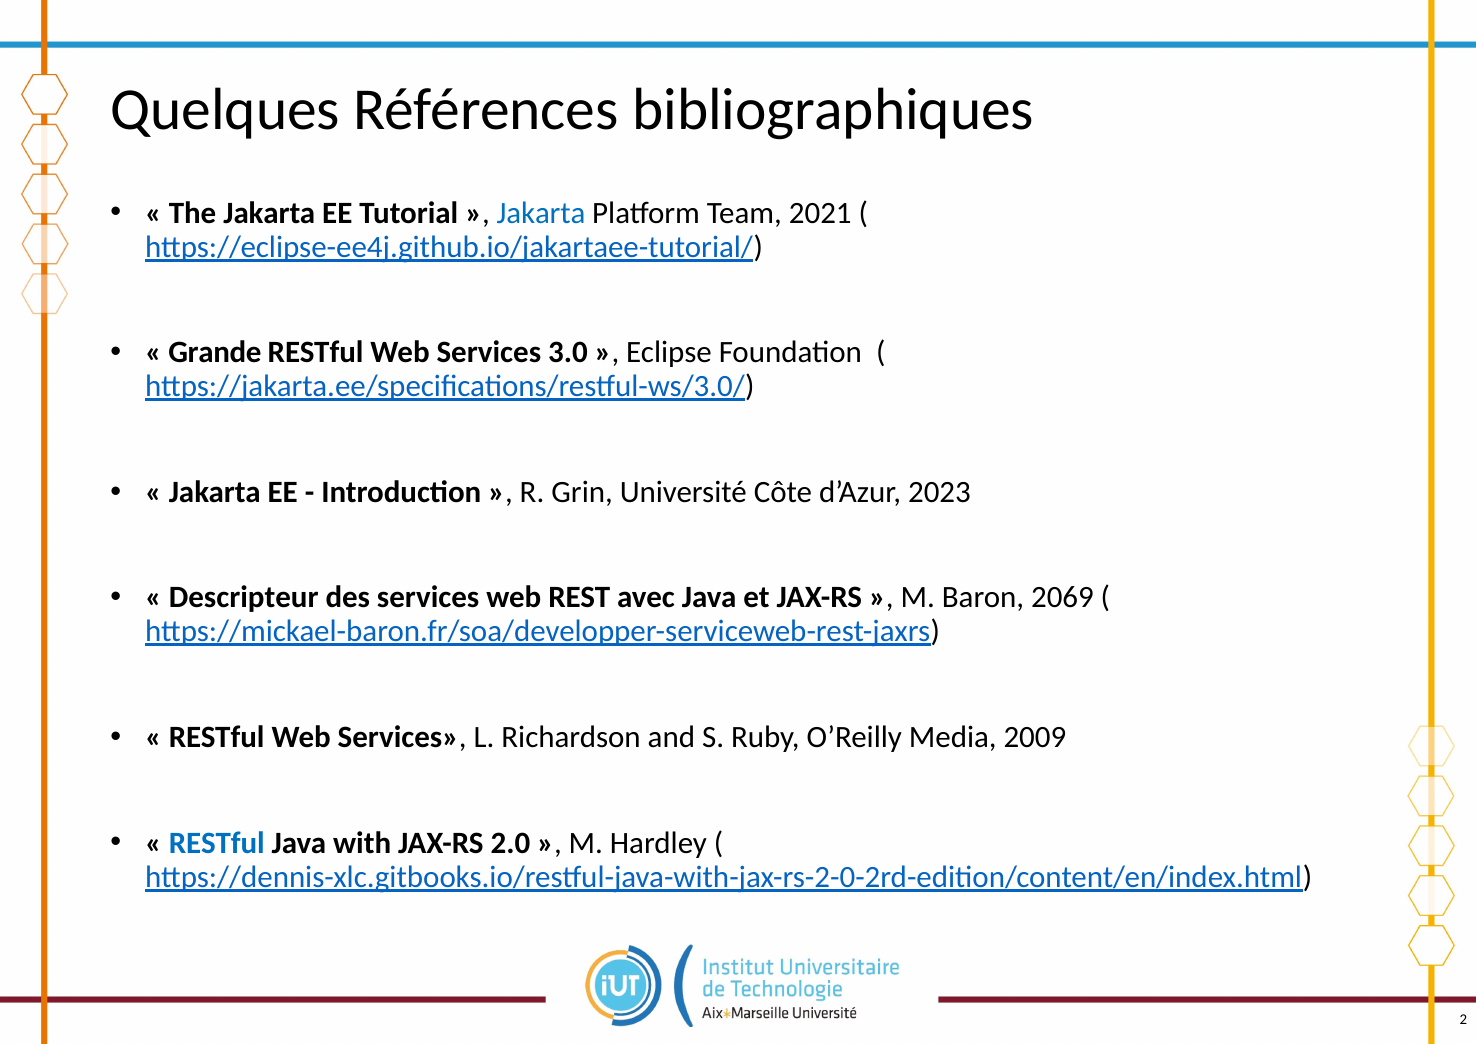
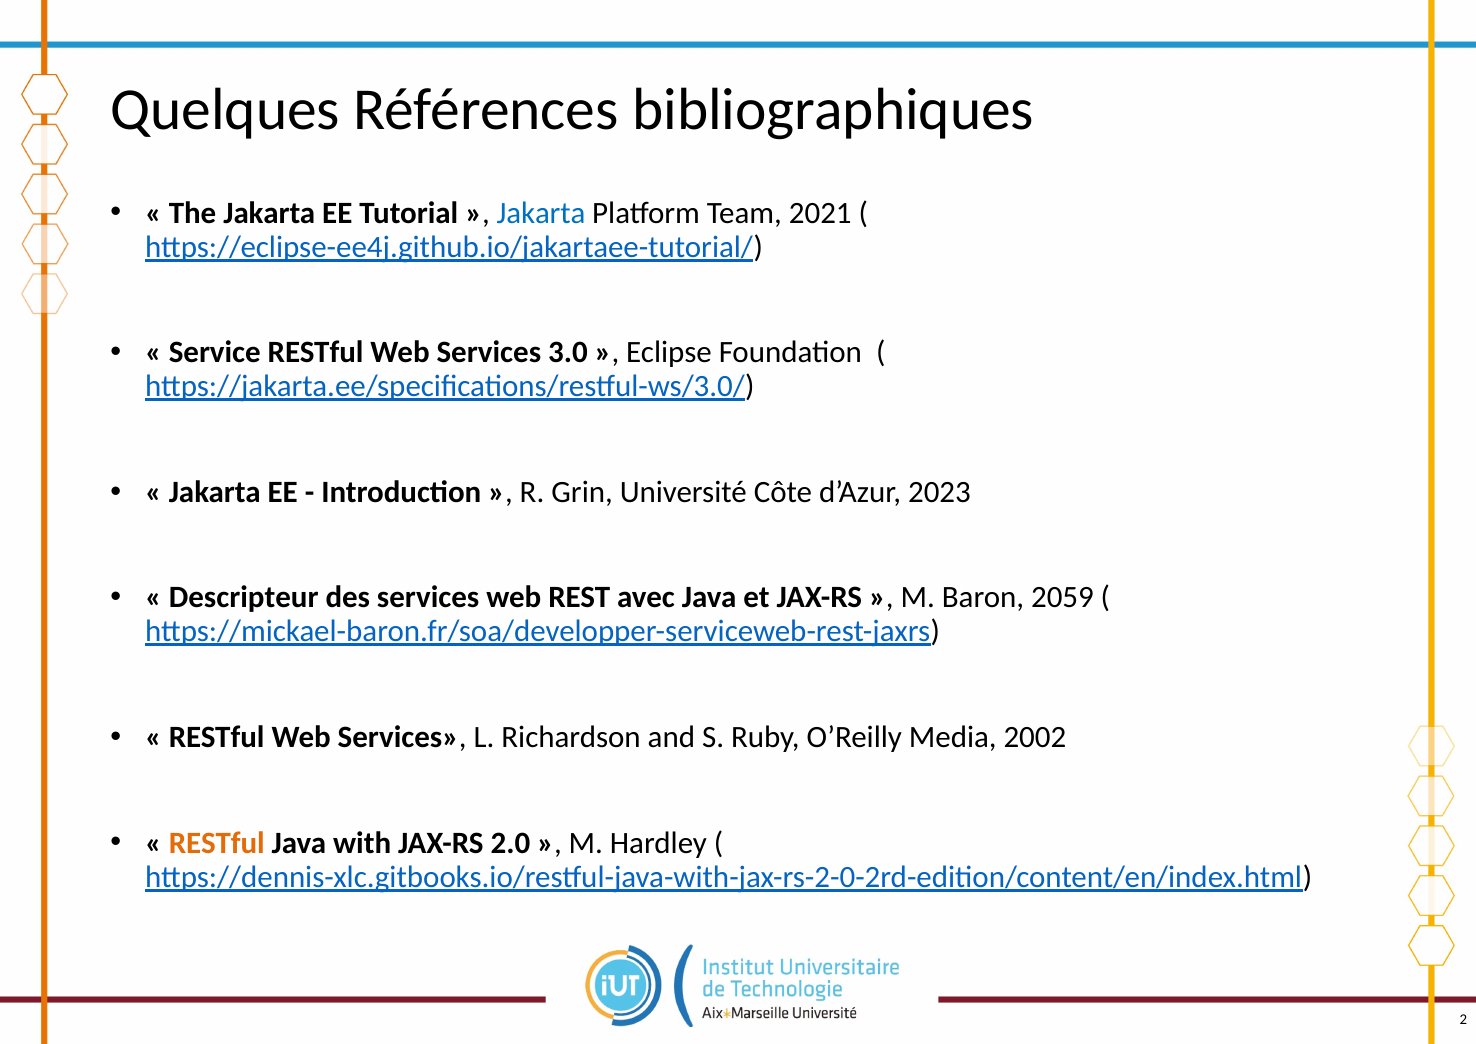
Grande: Grande -> Service
2069: 2069 -> 2059
2009: 2009 -> 2002
RESTful at (217, 843) colour: blue -> orange
